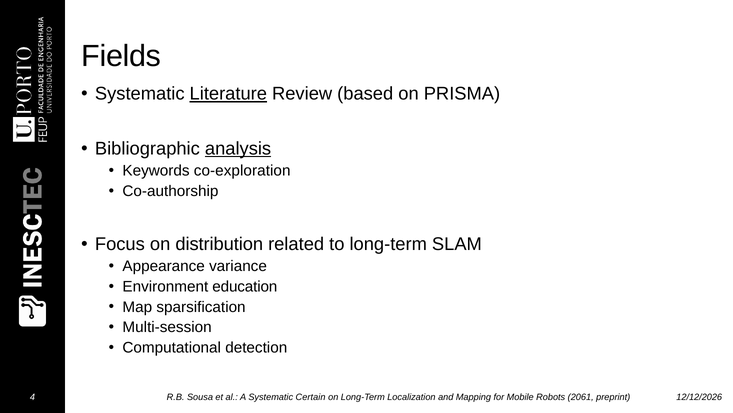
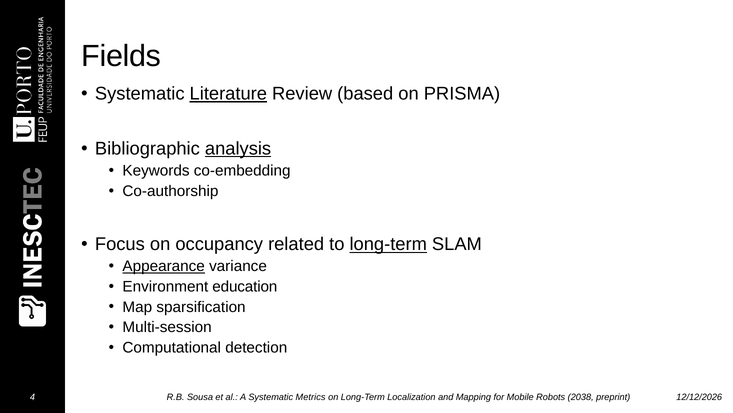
co-exploration: co-exploration -> co-embedding
distribution: distribution -> occupancy
long-term at (388, 244) underline: none -> present
Appearance underline: none -> present
Certain: Certain -> Metrics
2061: 2061 -> 2038
